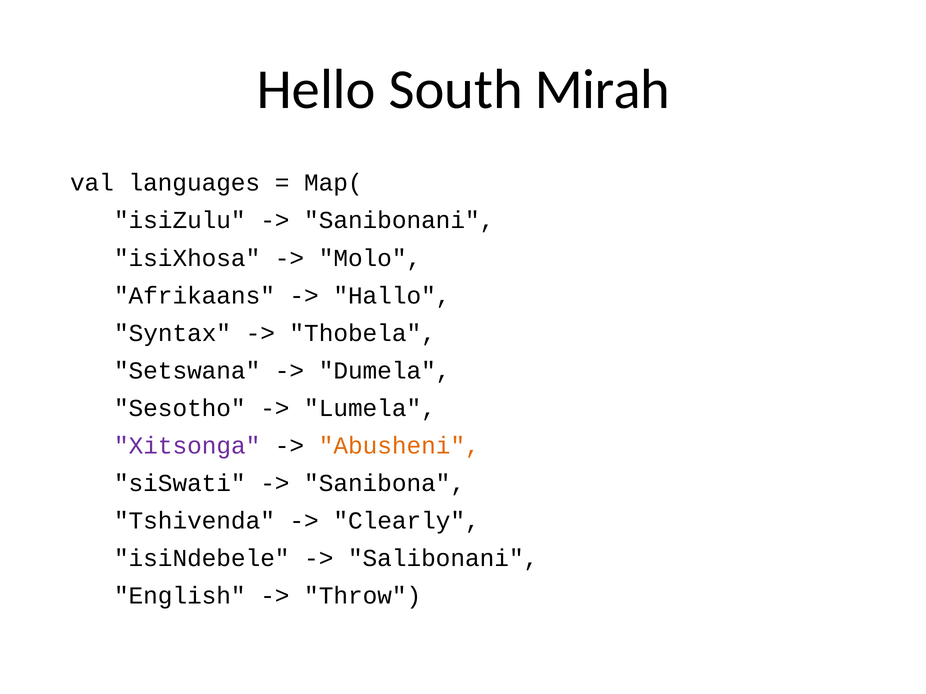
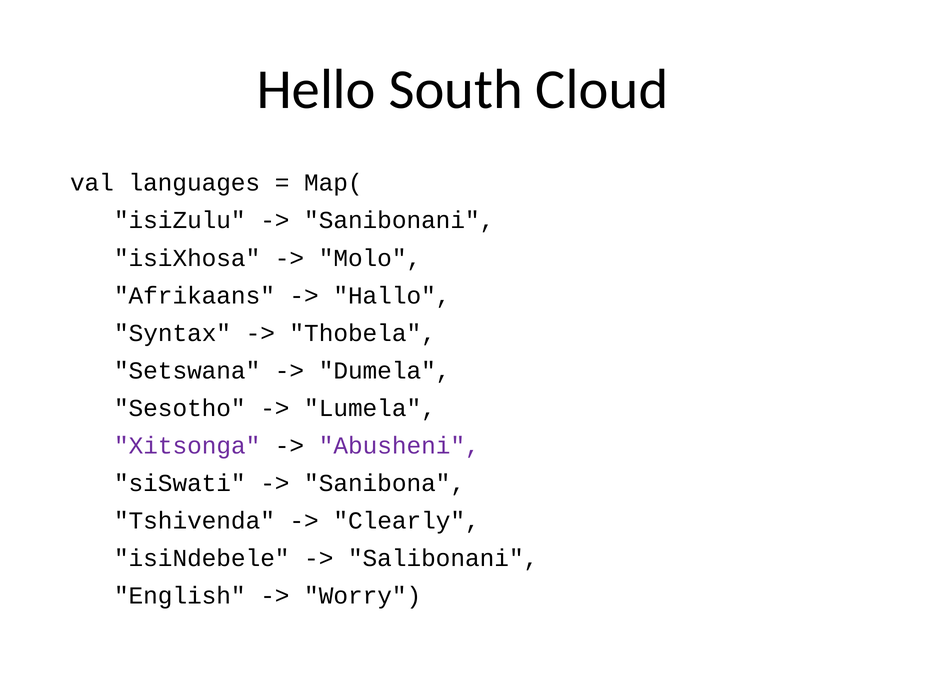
Mirah: Mirah -> Cloud
Abusheni colour: orange -> purple
Throw: Throw -> Worry
